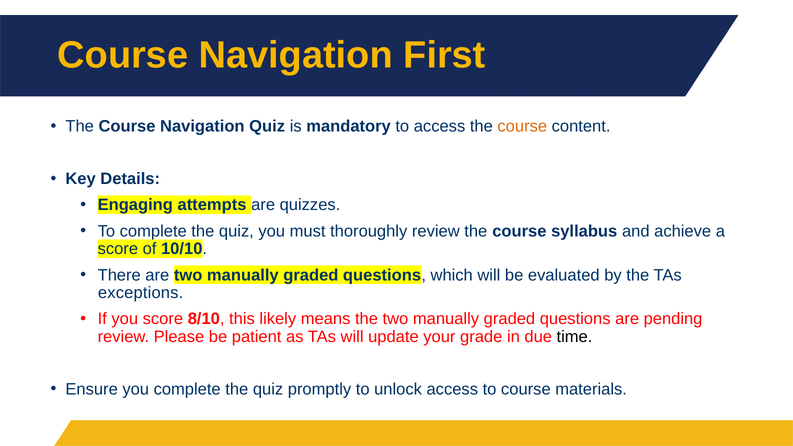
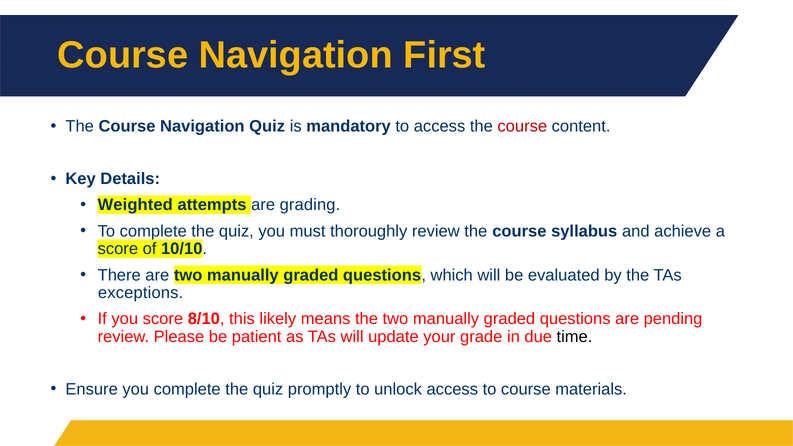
course at (522, 127) colour: orange -> red
Engaging: Engaging -> Weighted
quizzes: quizzes -> grading
